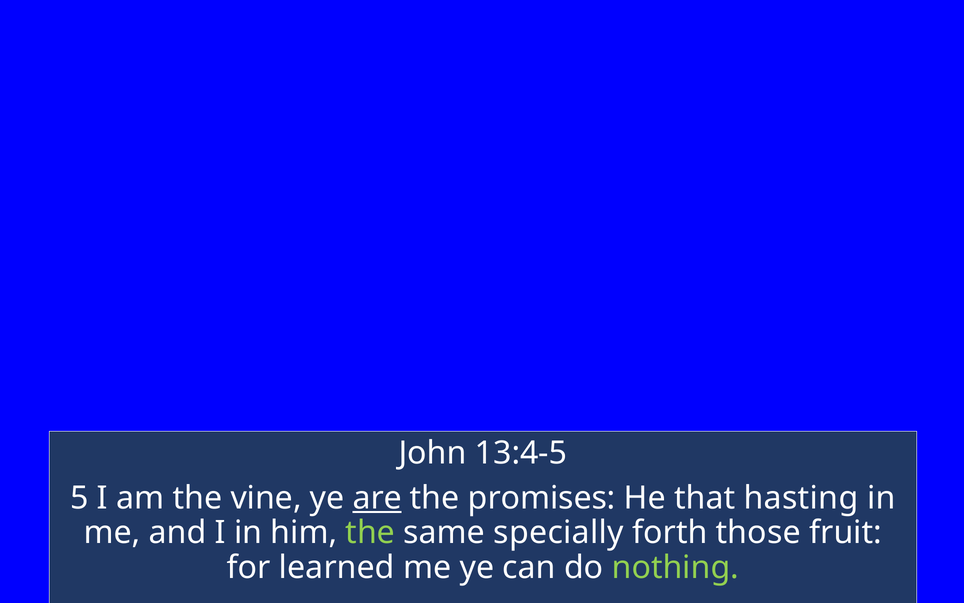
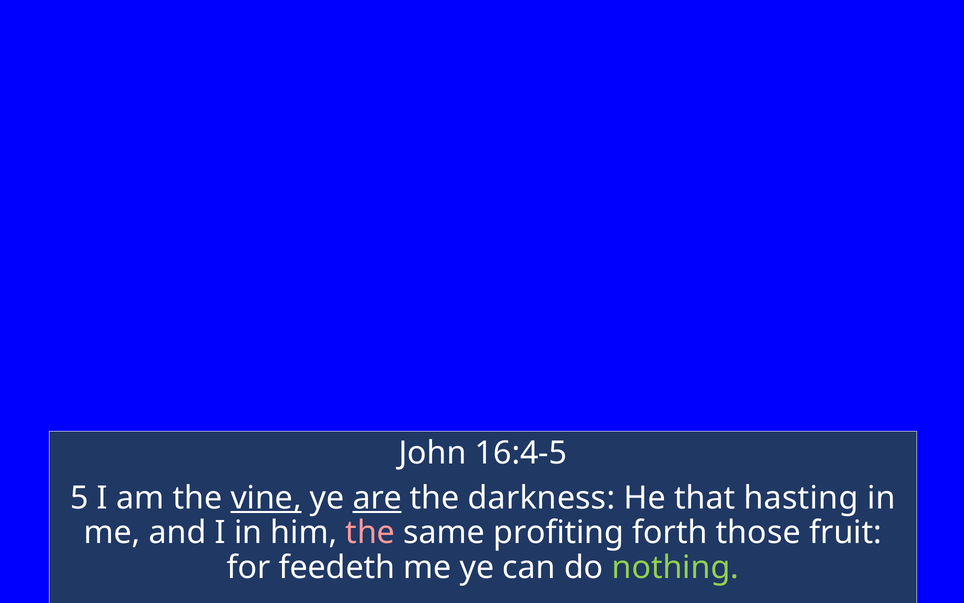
13:4-5: 13:4-5 -> 16:4-5
vine underline: none -> present
promises: promises -> darkness
the at (370, 532) colour: light green -> pink
specially: specially -> profiting
learned: learned -> feedeth
